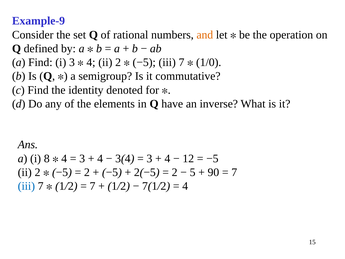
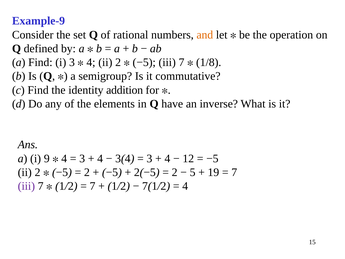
1/0: 1/0 -> 1/8
denoted: denoted -> addition
8: 8 -> 9
90: 90 -> 19
iii at (26, 186) colour: blue -> purple
